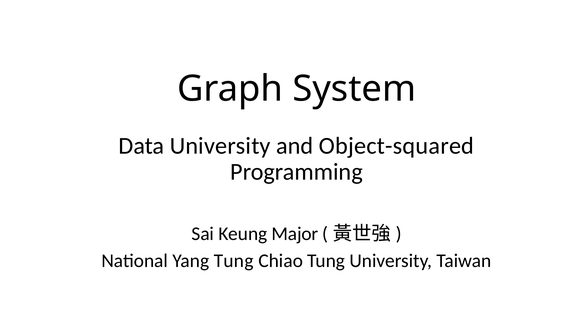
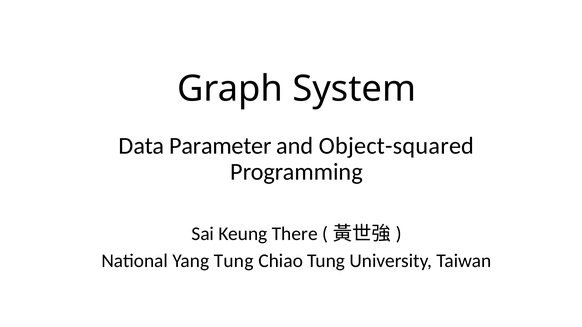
Data University: University -> Parameter
Major: Major -> There
